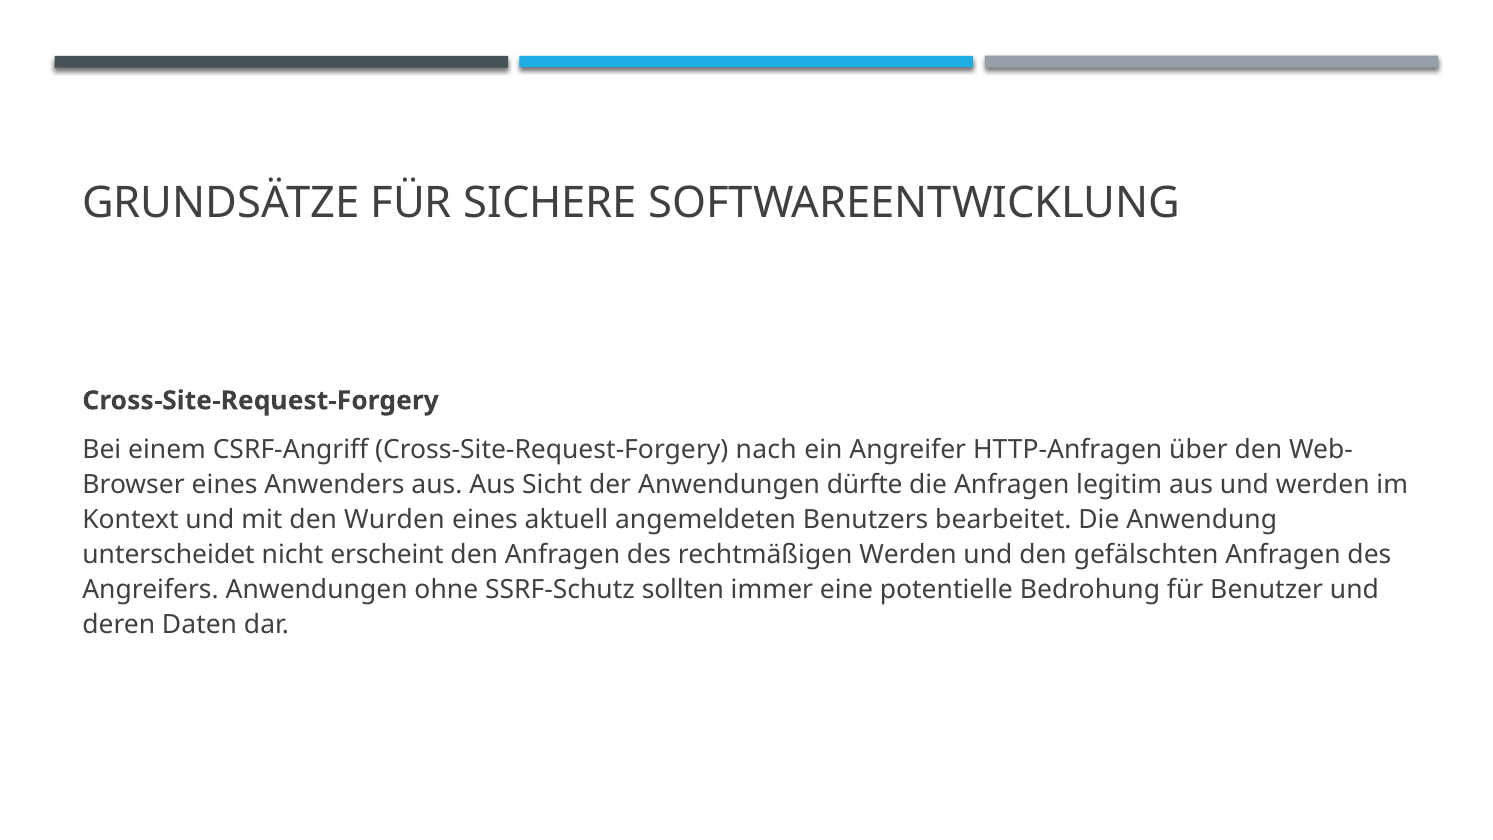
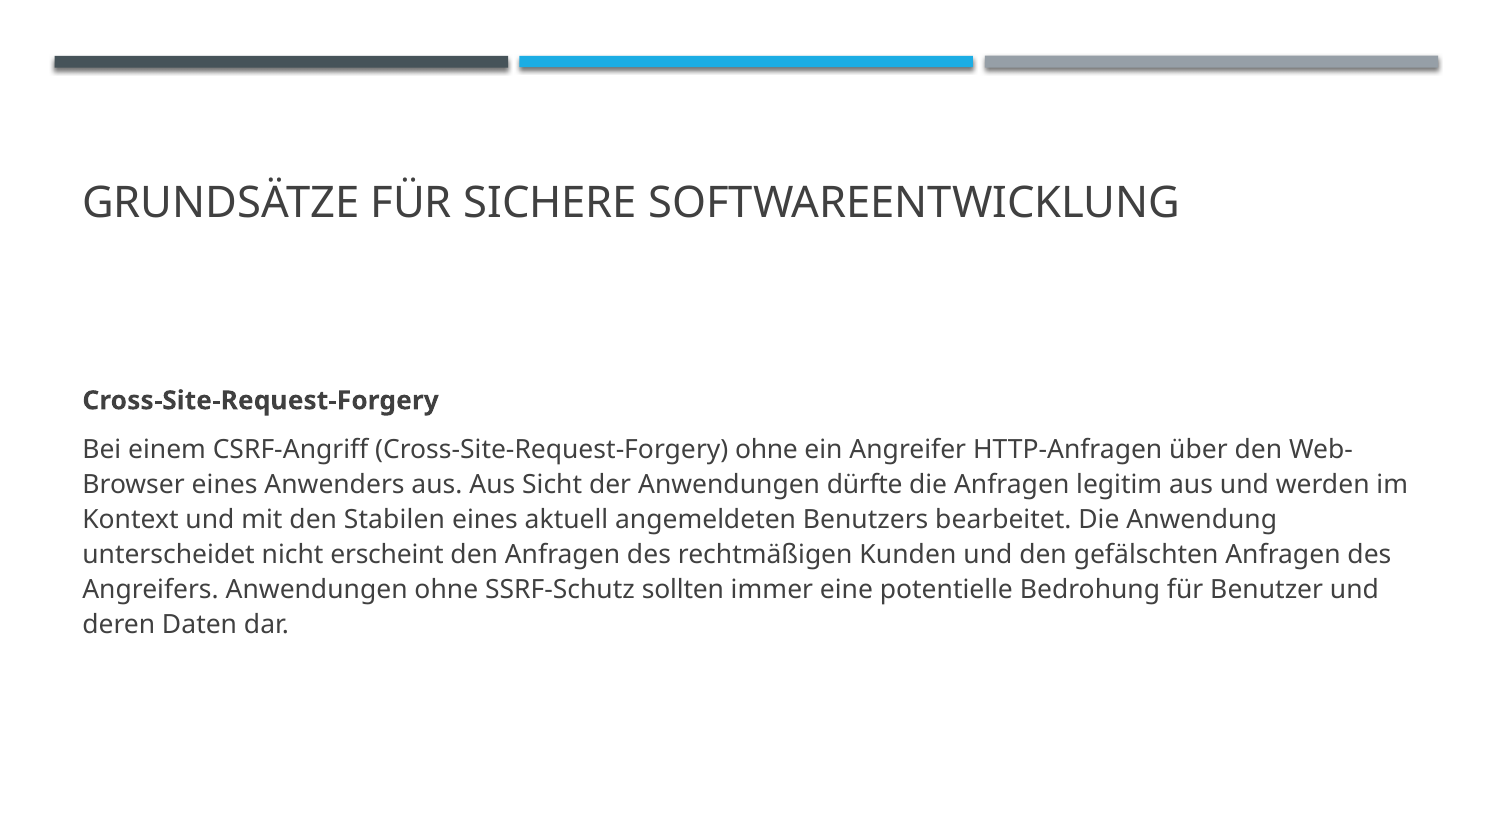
Cross-Site-Request-Forgery nach: nach -> ohne
Wurden: Wurden -> Stabilen
rechtmäßigen Werden: Werden -> Kunden
